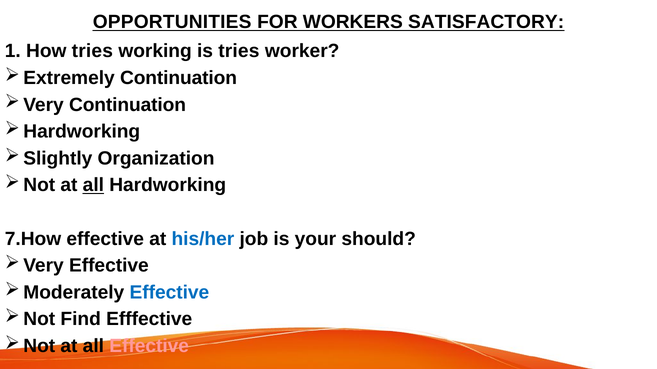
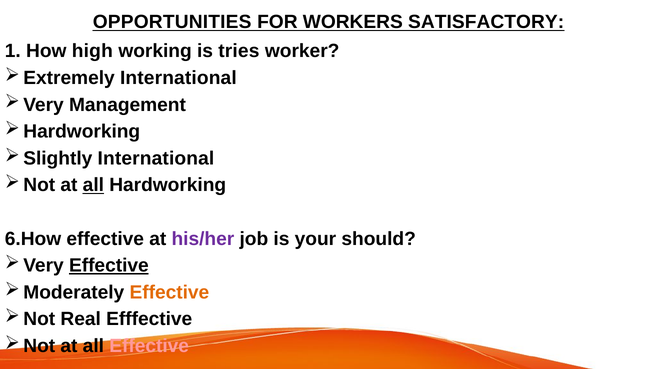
How tries: tries -> high
Continuation at (178, 78): Continuation -> International
Continuation at (127, 105): Continuation -> Management
Organization at (156, 159): Organization -> International
7.How: 7.How -> 6.How
his/her colour: blue -> purple
Effective at (109, 266) underline: none -> present
Effective at (169, 293) colour: blue -> orange
Find: Find -> Real
